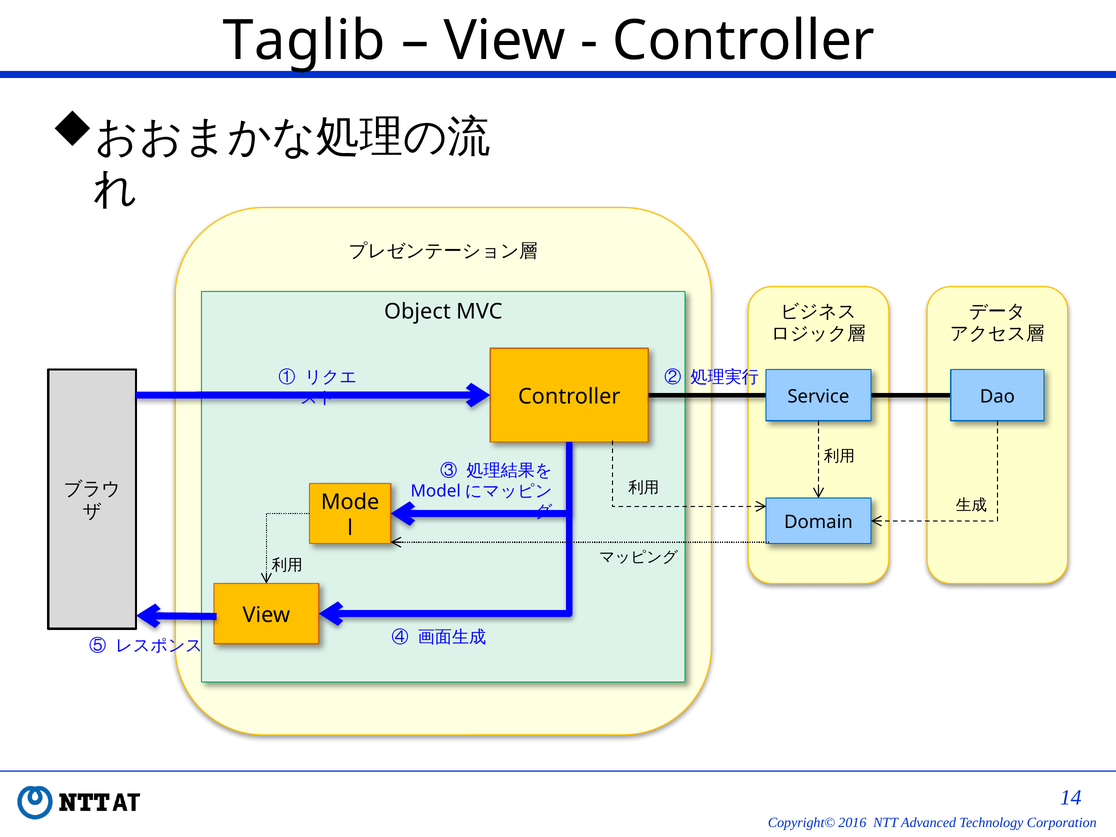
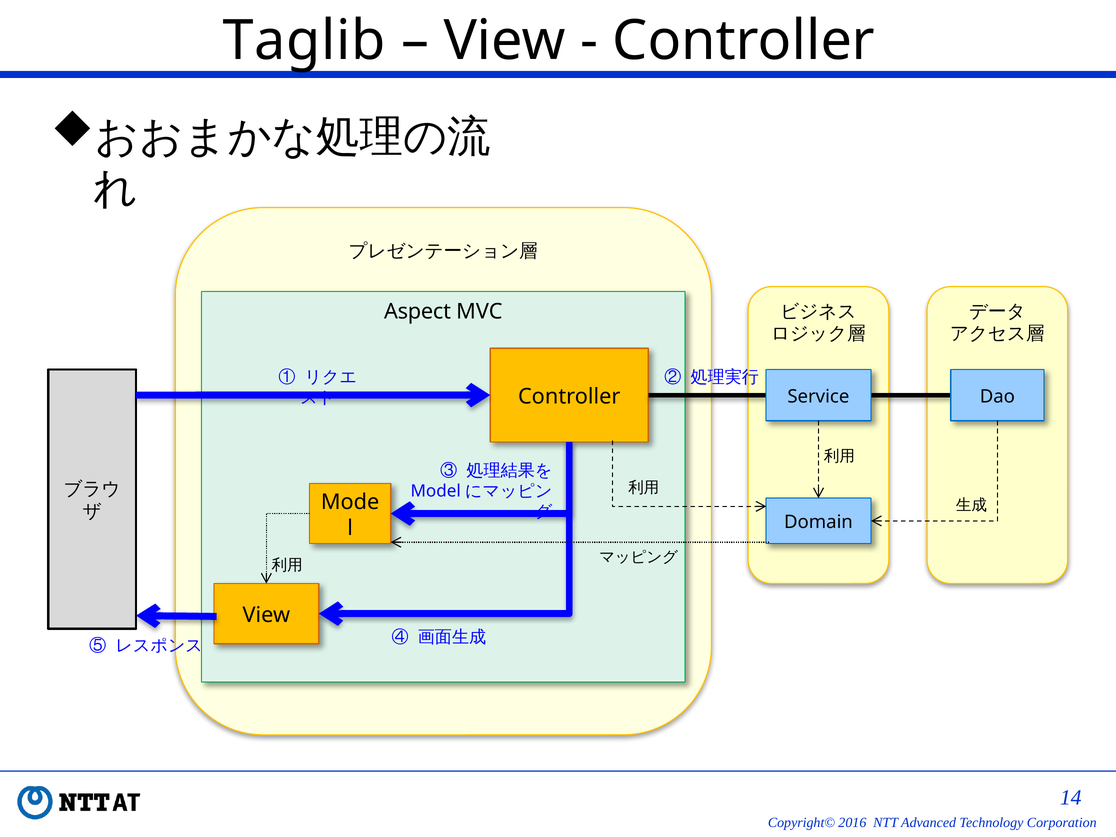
Object: Object -> Aspect
